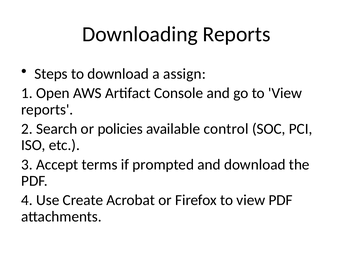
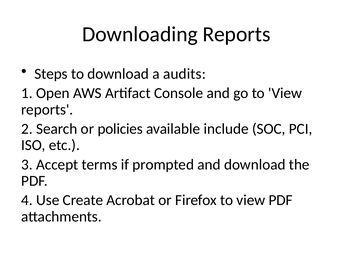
assign: assign -> audits
control: control -> include
